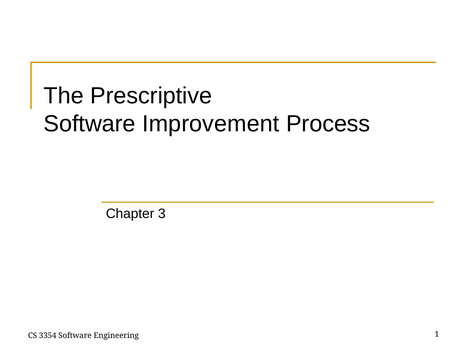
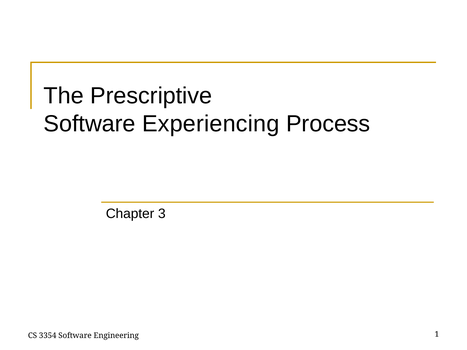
Improvement: Improvement -> Experiencing
